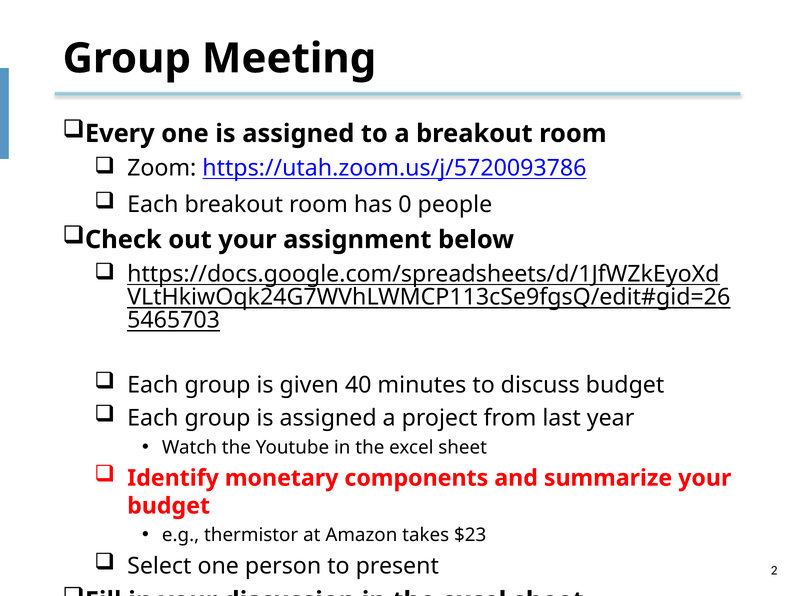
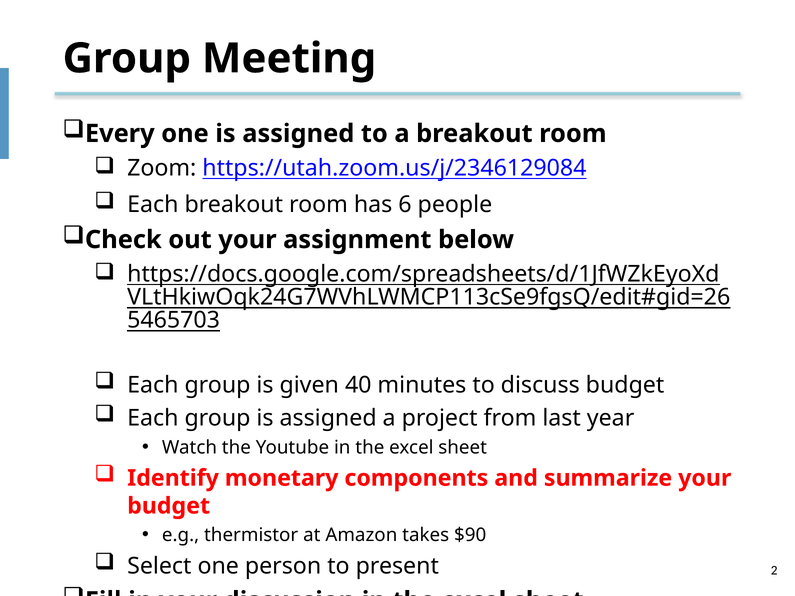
https://utah.zoom.us/j/5720093786: https://utah.zoom.us/j/5720093786 -> https://utah.zoom.us/j/2346129084
0: 0 -> 6
$23: $23 -> $90
